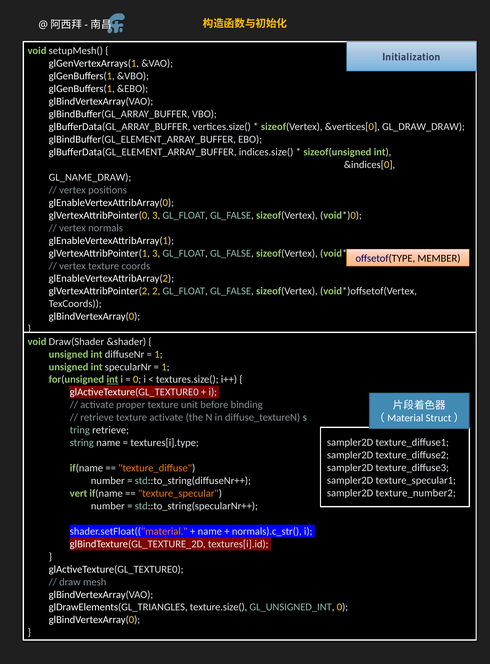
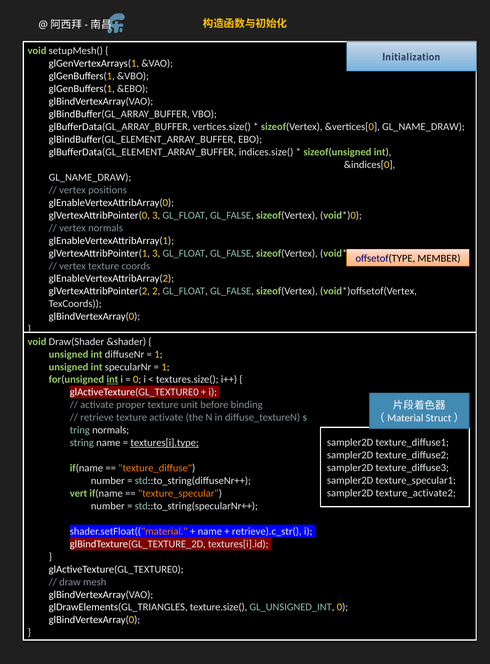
&vertices[0 GL_DRAW_DRAW: GL_DRAW_DRAW -> GL_NAME_DRAW
tring retrieve: retrieve -> normals
textures[i].type underline: none -> present
texture_number2: texture_number2 -> texture_activate2
normals).c_str(: normals).c_str( -> retrieve).c_str(
